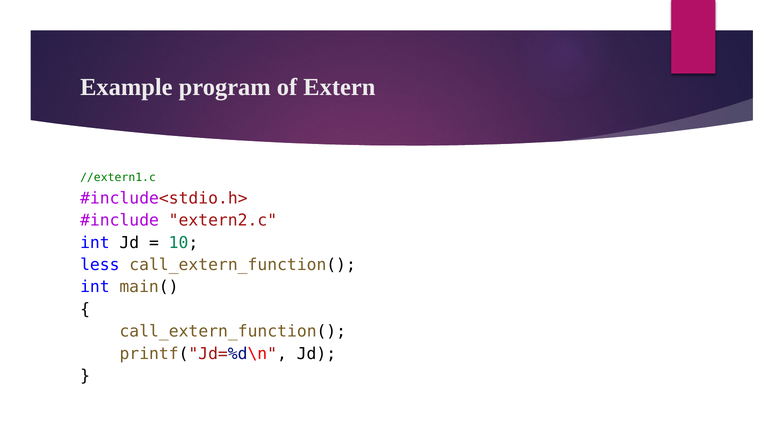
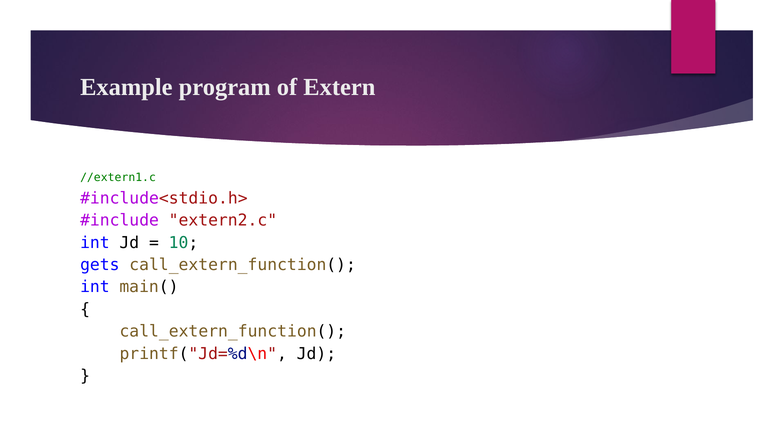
less: less -> gets
